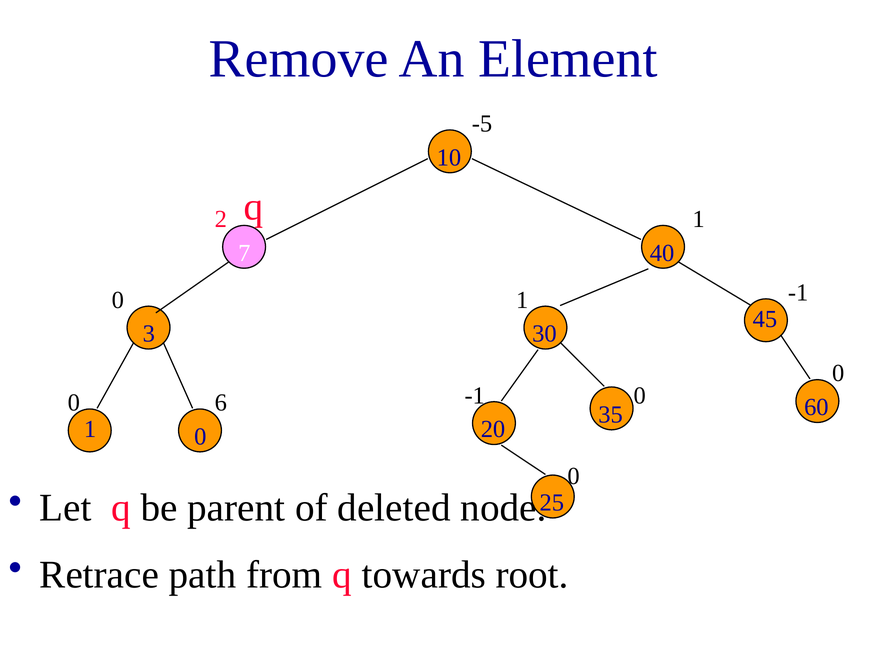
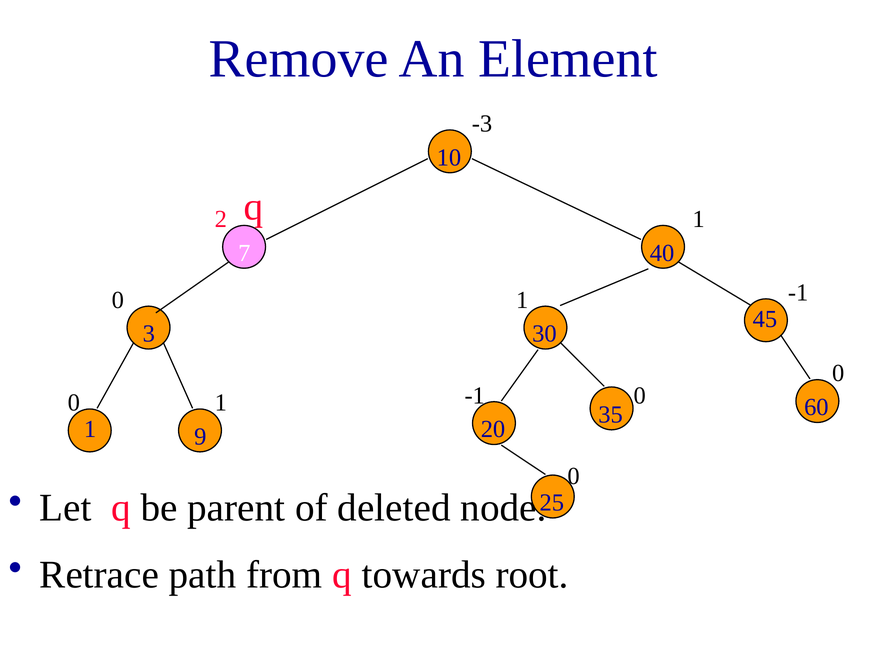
-5: -5 -> -3
6 at (221, 403): 6 -> 1
0 at (200, 437): 0 -> 9
